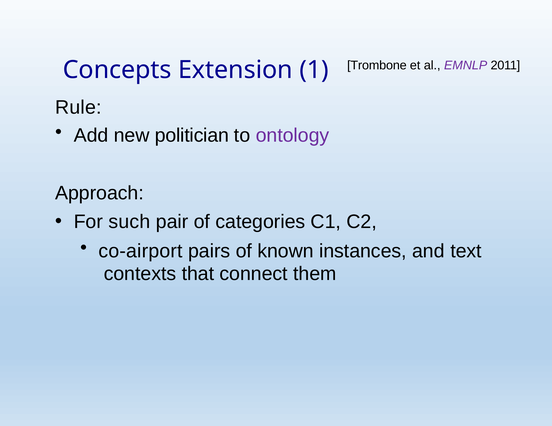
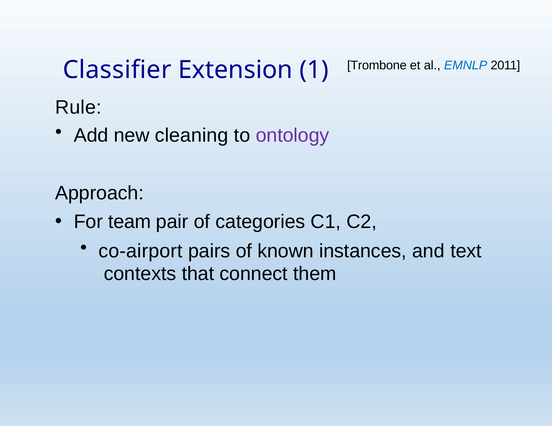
EMNLP colour: purple -> blue
Concepts: Concepts -> Classifier
politician: politician -> cleaning
such: such -> team
